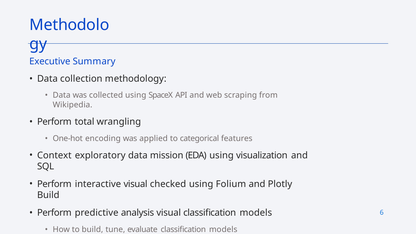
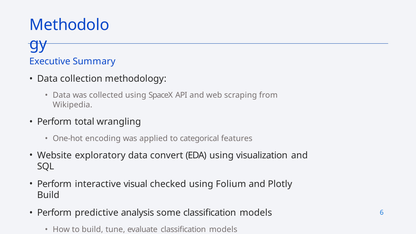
Context: Context -> Website
mission: mission -> convert
analysis visual: visual -> some
